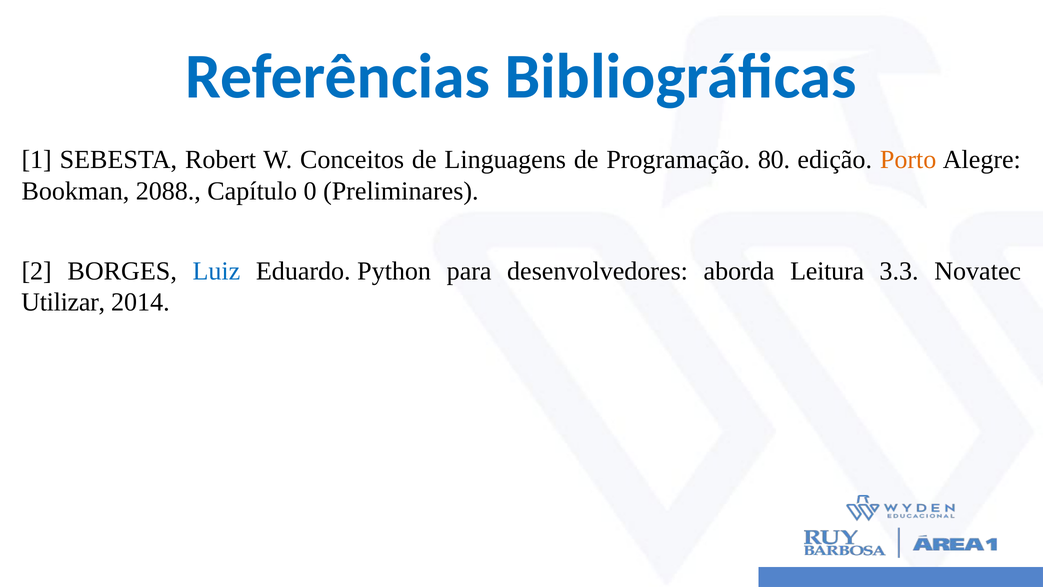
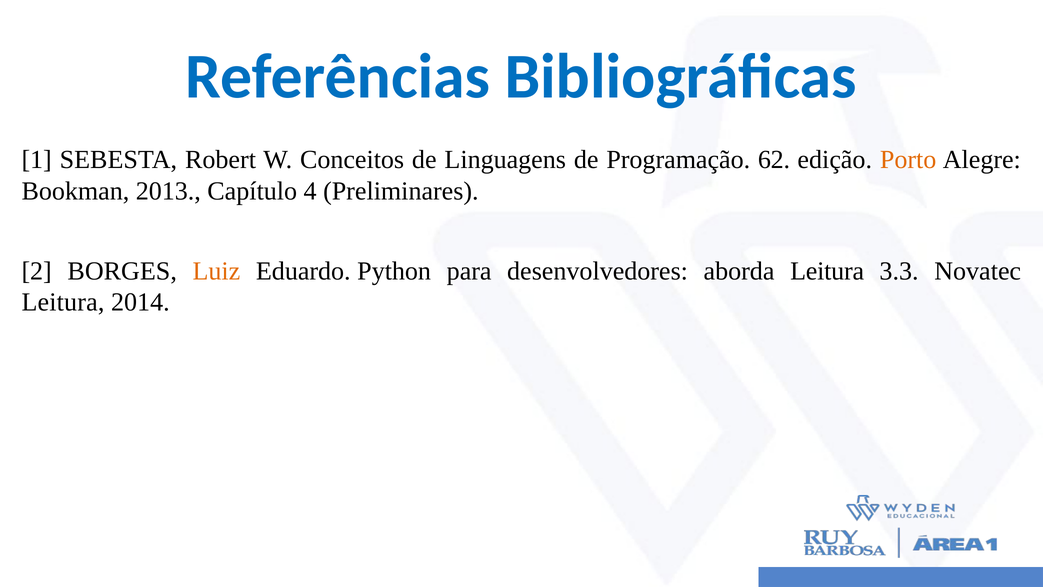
80: 80 -> 62
2088: 2088 -> 2013
0: 0 -> 4
Luiz colour: blue -> orange
Utilizar at (63, 302): Utilizar -> Leitura
